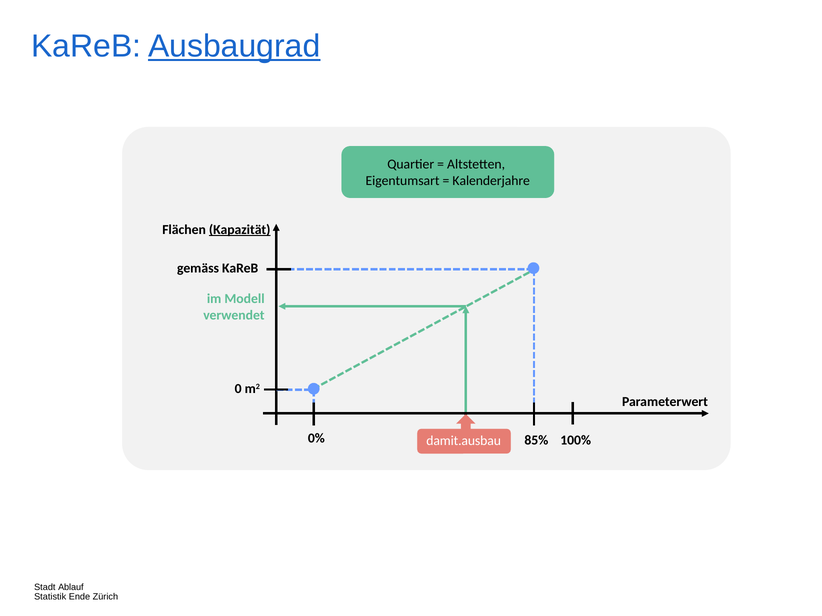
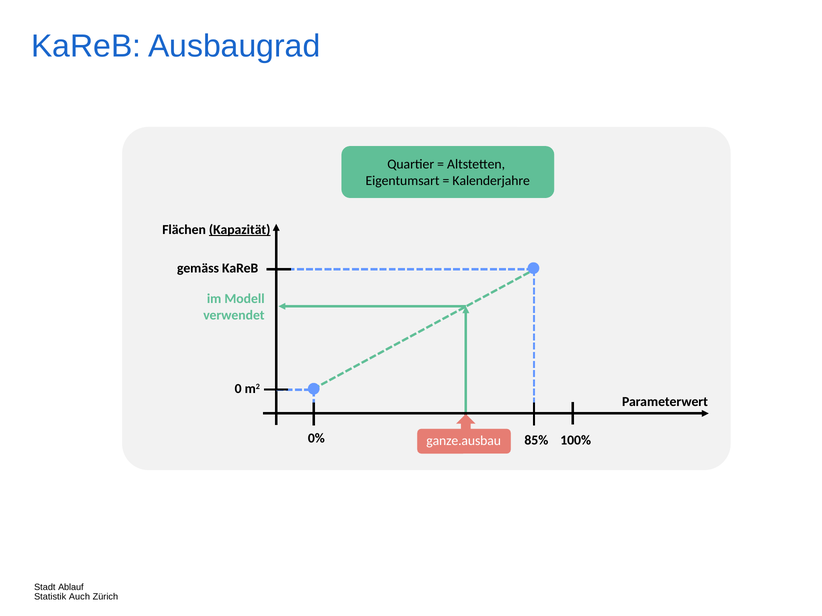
Ausbaugrad underline: present -> none
damit.ausbau: damit.ausbau -> ganze.ausbau
Ende: Ende -> Auch
